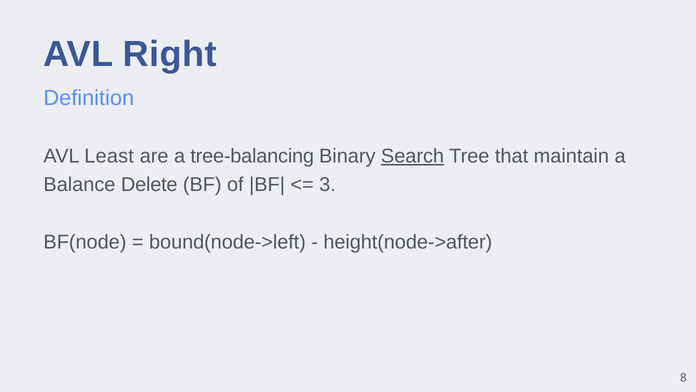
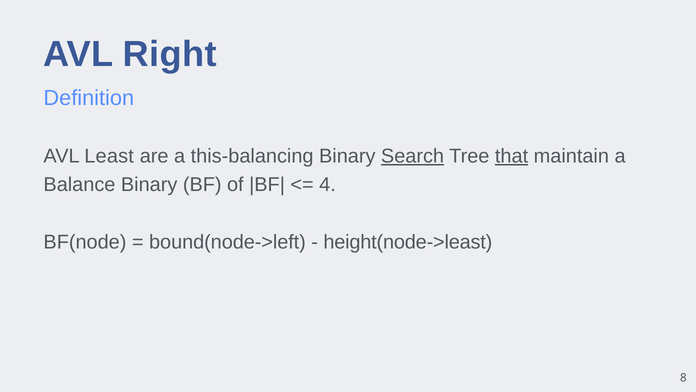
tree-balancing: tree-balancing -> this-balancing
that underline: none -> present
Balance Delete: Delete -> Binary
3: 3 -> 4
height(node->after: height(node->after -> height(node->least
